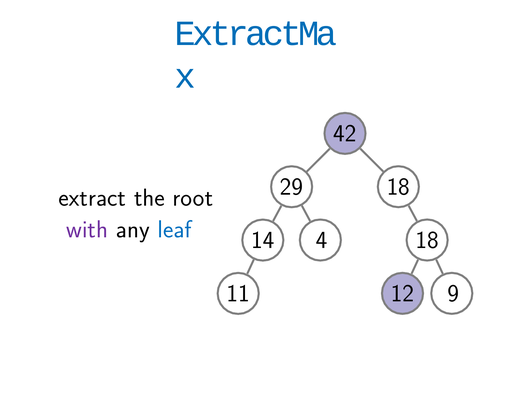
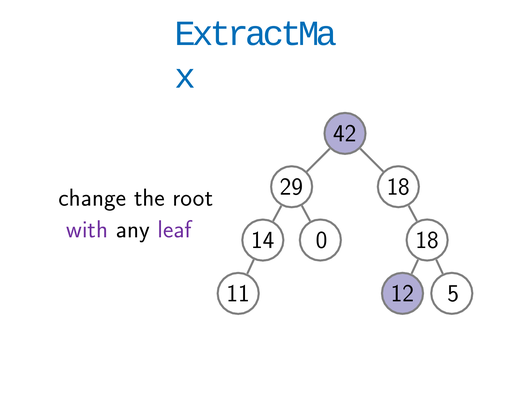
extract: extract -> change
leaf colour: blue -> purple
4: 4 -> 0
9: 9 -> 5
